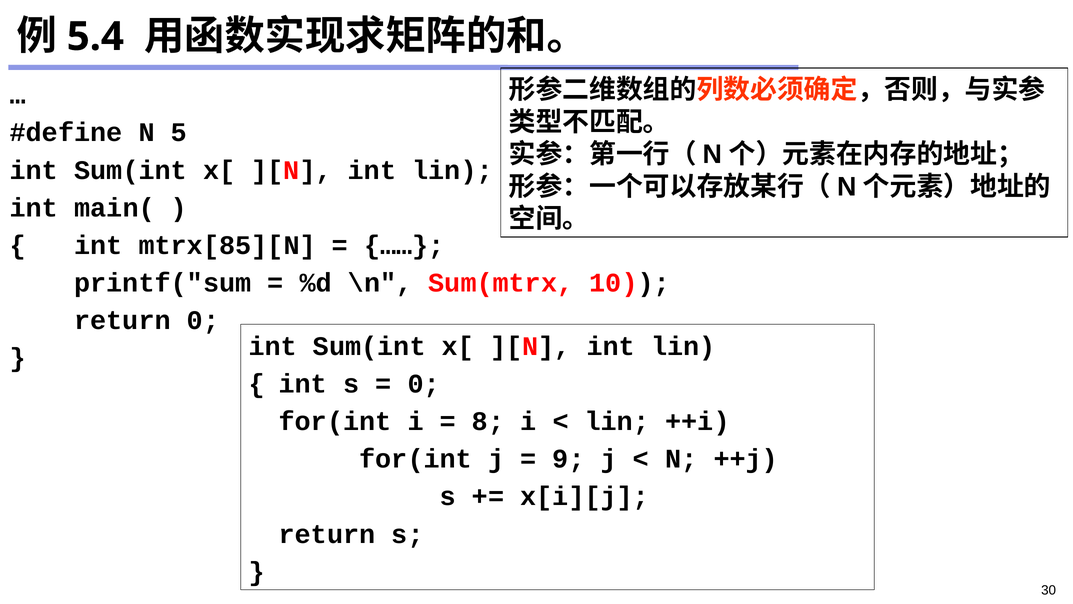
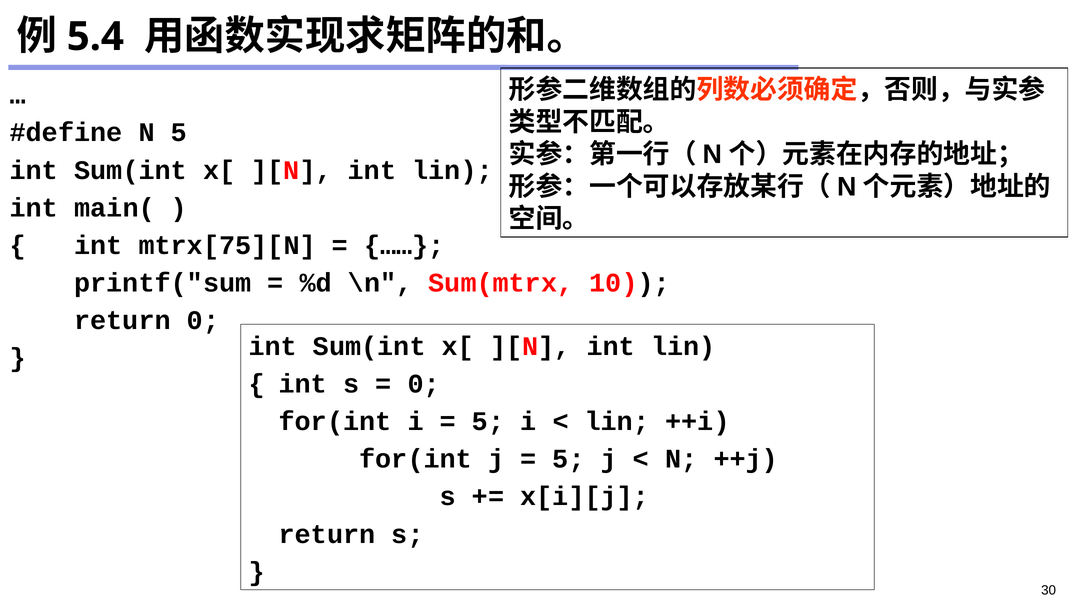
mtrx[85][N: mtrx[85][N -> mtrx[75][N
8 at (488, 421): 8 -> 5
9 at (569, 459): 9 -> 5
